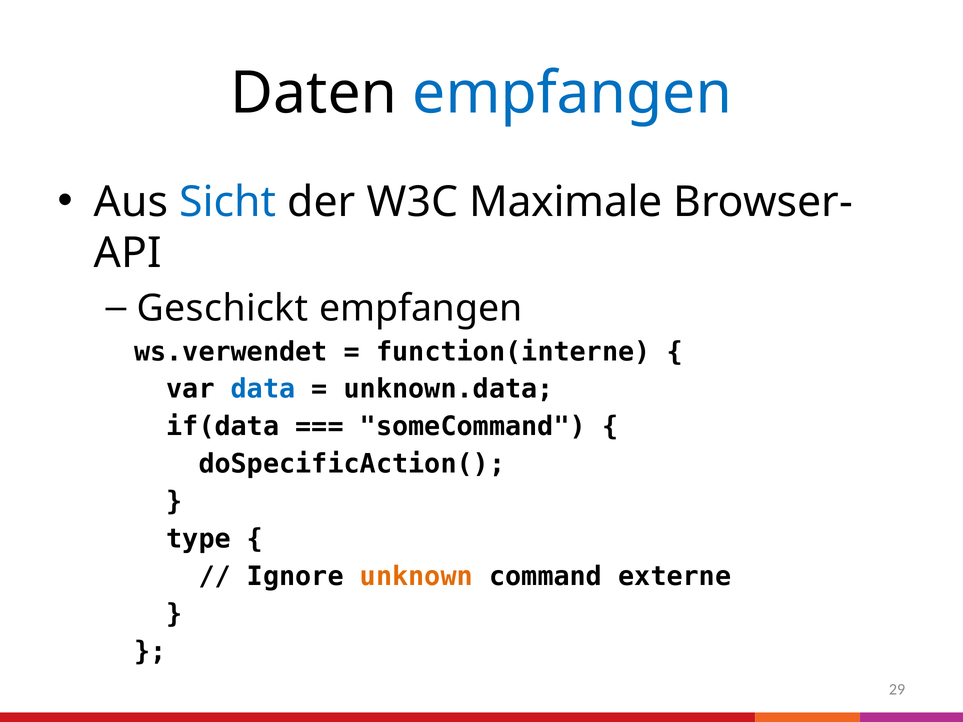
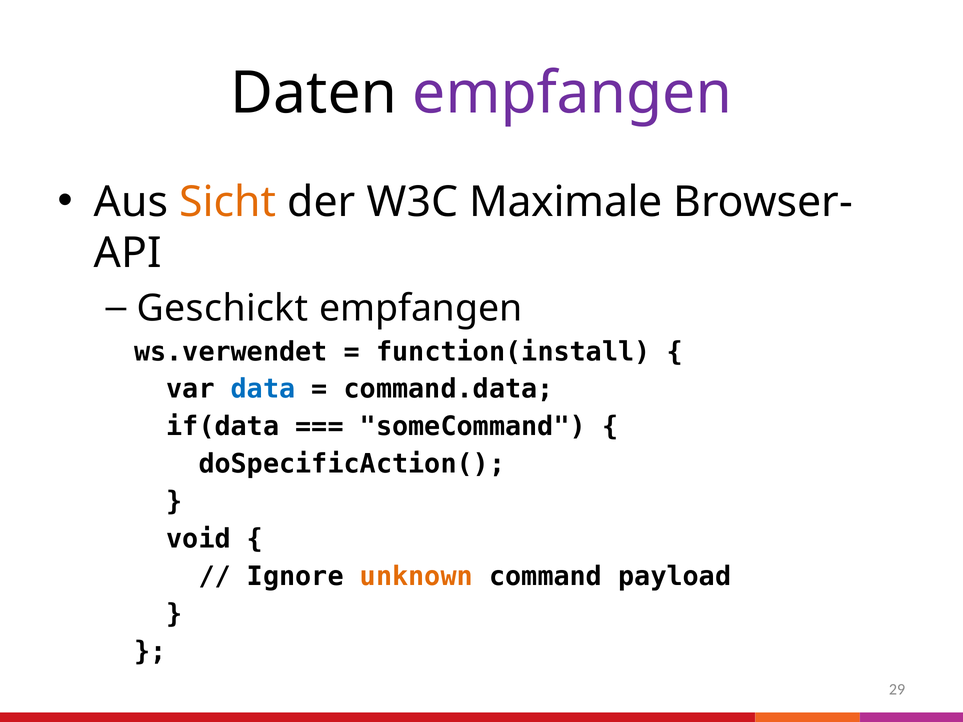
empfangen at (572, 93) colour: blue -> purple
Sicht colour: blue -> orange
function(interne: function(interne -> function(install
unknown.data: unknown.data -> command.data
type: type -> void
externe: externe -> payload
